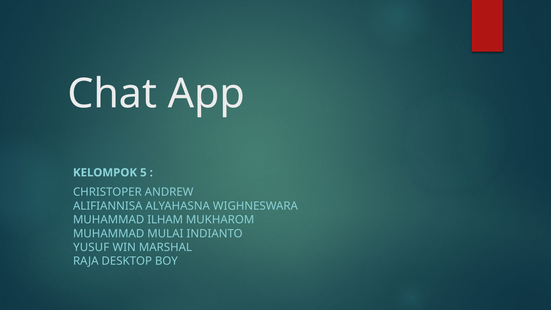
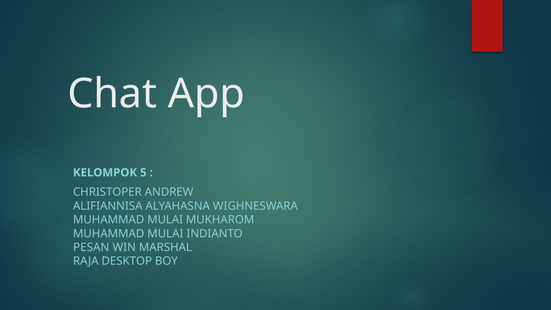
ILHAM at (165, 220): ILHAM -> MULAI
YUSUF: YUSUF -> PESAN
